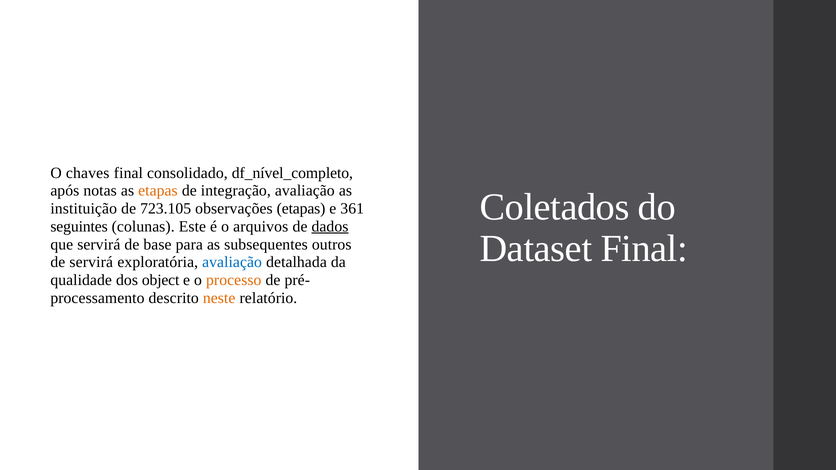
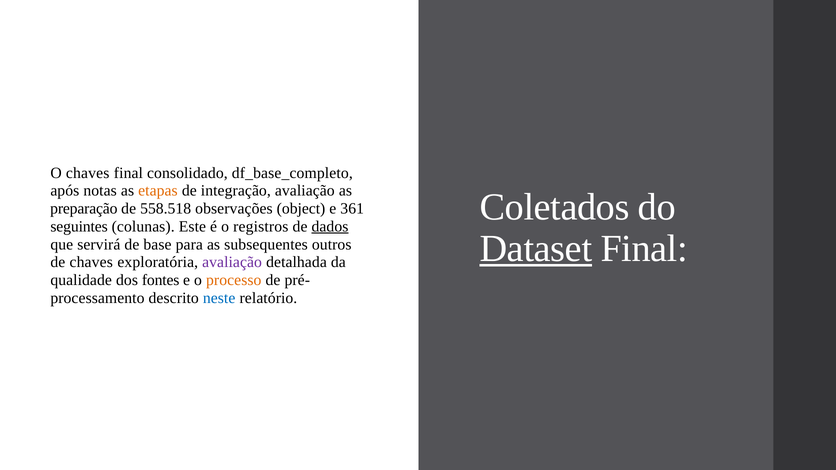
df_nível_completo: df_nível_completo -> df_base_completo
instituição: instituição -> preparação
723.105: 723.105 -> 558.518
observações etapas: etapas -> object
arquivos: arquivos -> registros
Dataset underline: none -> present
de servirá: servirá -> chaves
avaliação at (232, 262) colour: blue -> purple
object: object -> fontes
neste colour: orange -> blue
